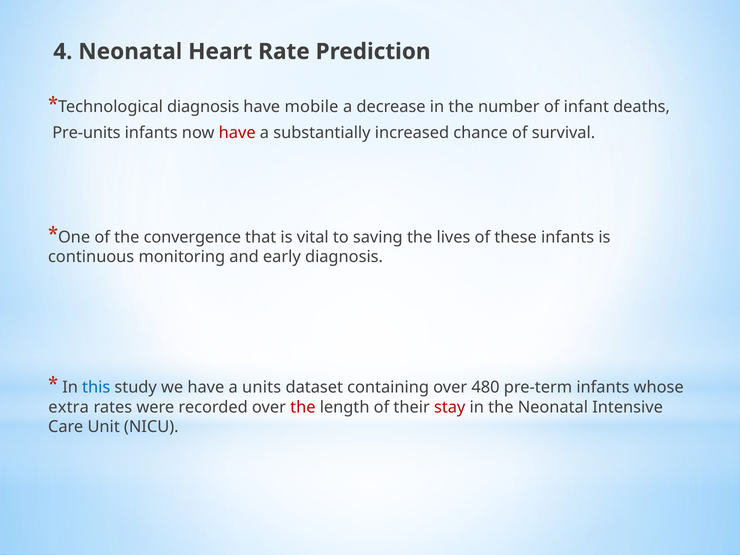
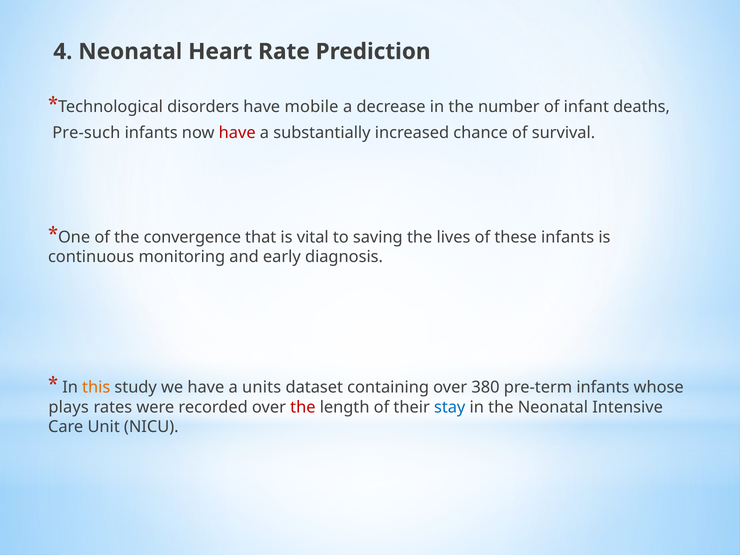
Technological diagnosis: diagnosis -> disorders
Pre-units: Pre-units -> Pre-such
this colour: blue -> orange
480: 480 -> 380
extra: extra -> plays
stay colour: red -> blue
